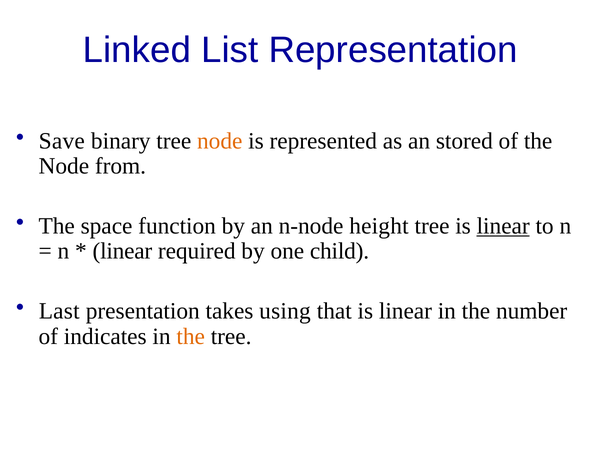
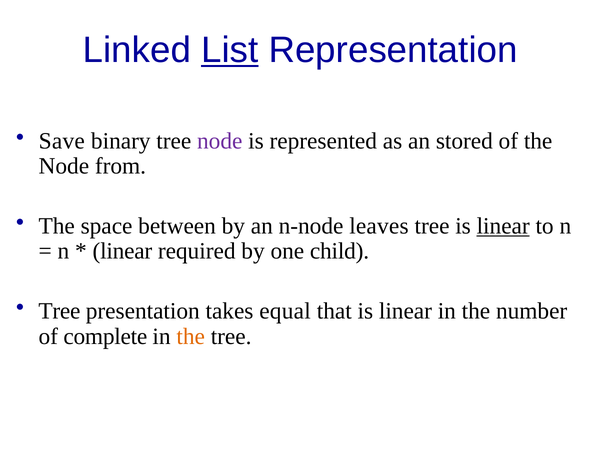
List underline: none -> present
node at (220, 141) colour: orange -> purple
function: function -> between
height: height -> leaves
Last at (59, 311): Last -> Tree
using: using -> equal
indicates: indicates -> complete
